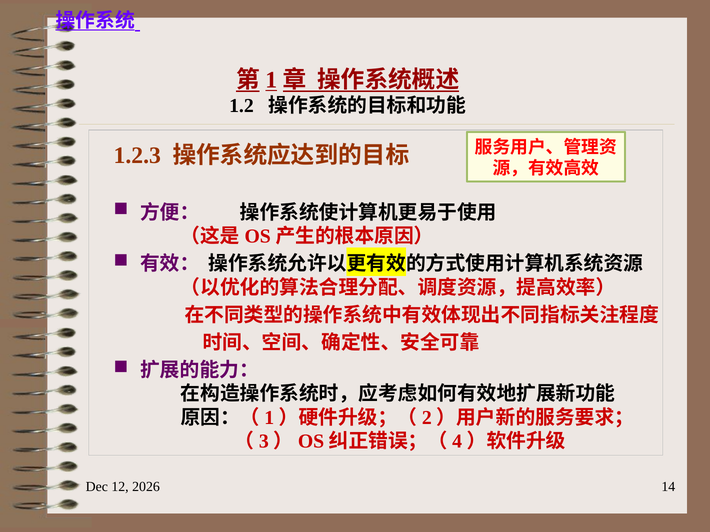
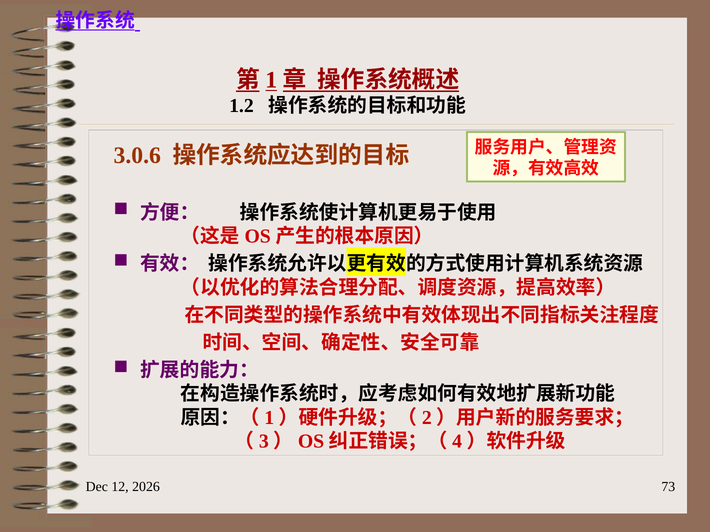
1.2.3: 1.2.3 -> 3.0.6
14: 14 -> 73
